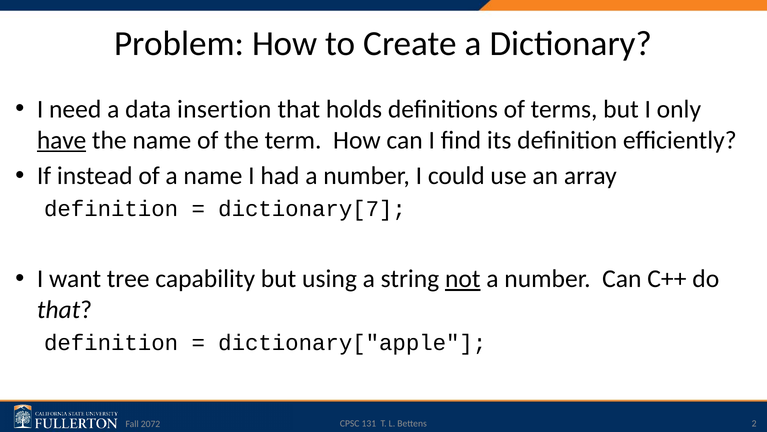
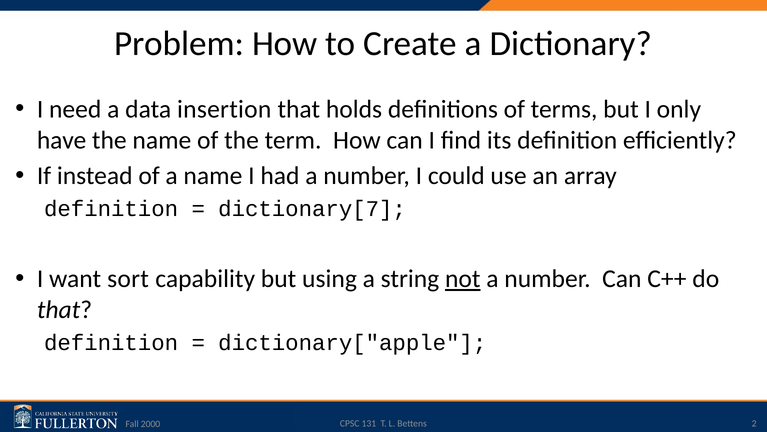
have underline: present -> none
tree: tree -> sort
2072: 2072 -> 2000
